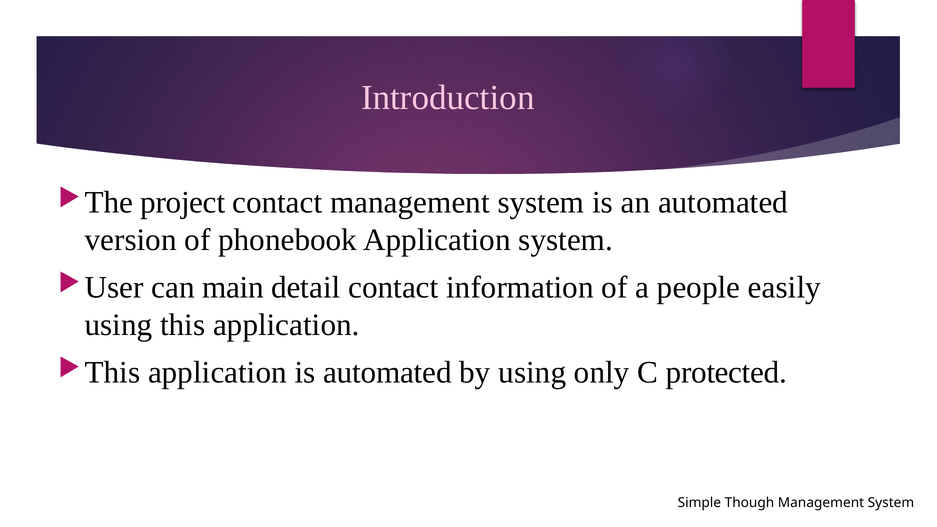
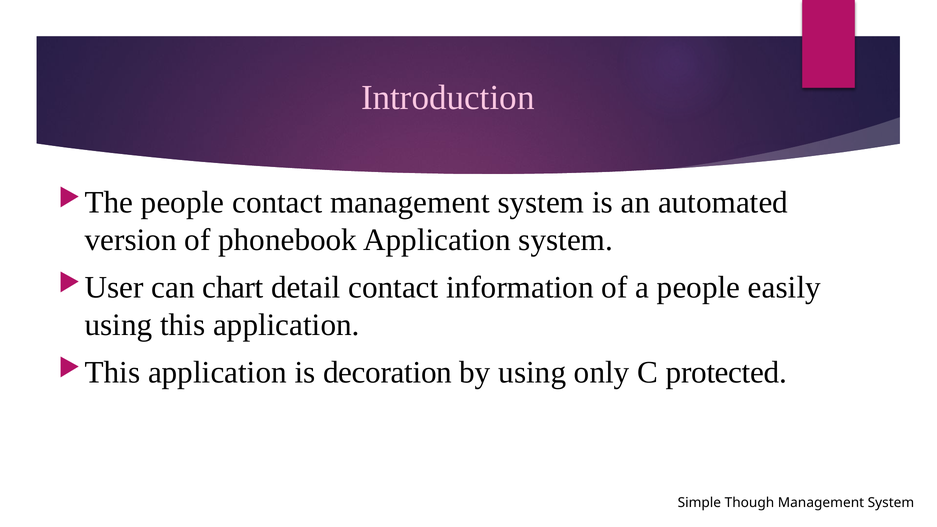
project at (183, 203): project -> people
main: main -> chart
is automated: automated -> decoration
